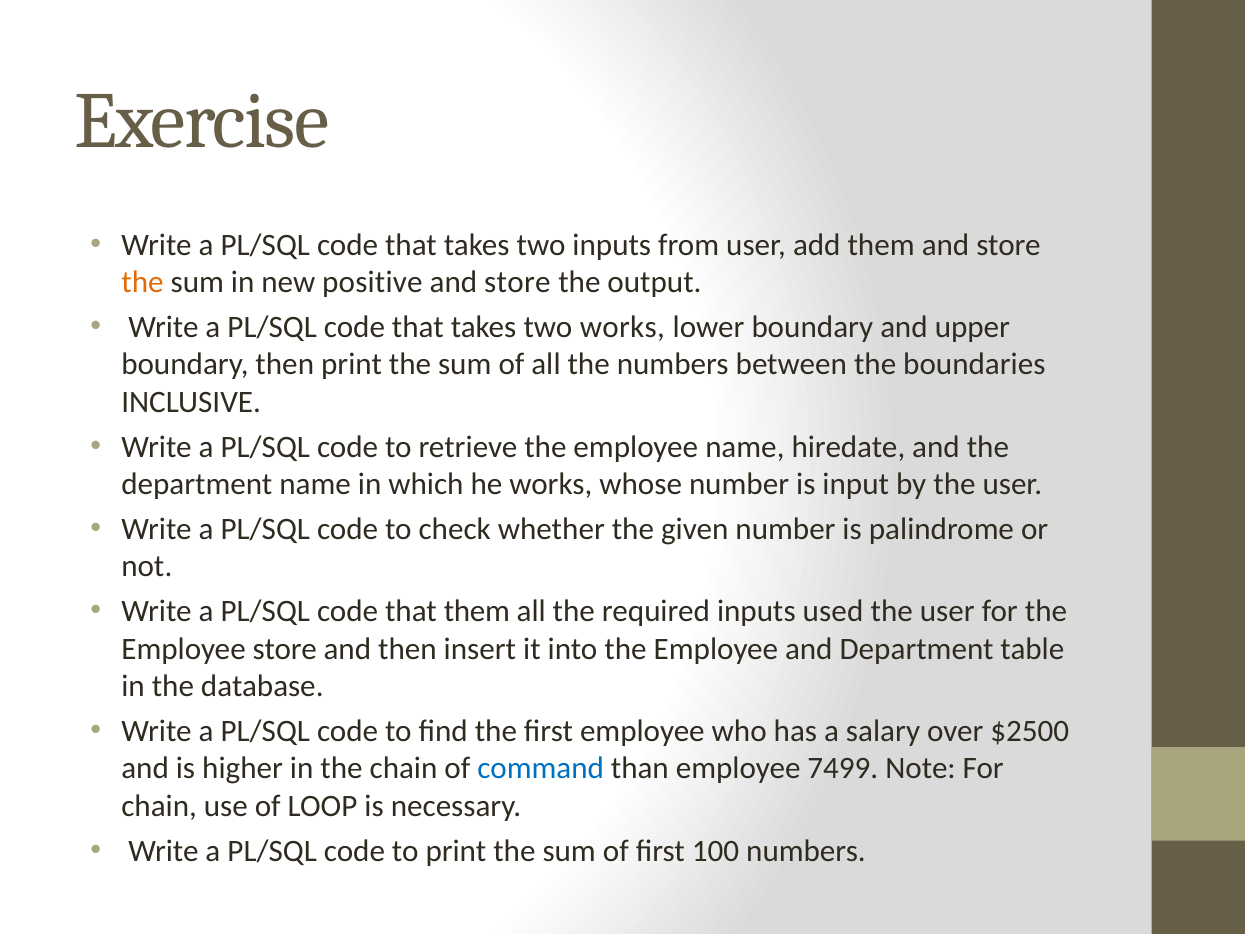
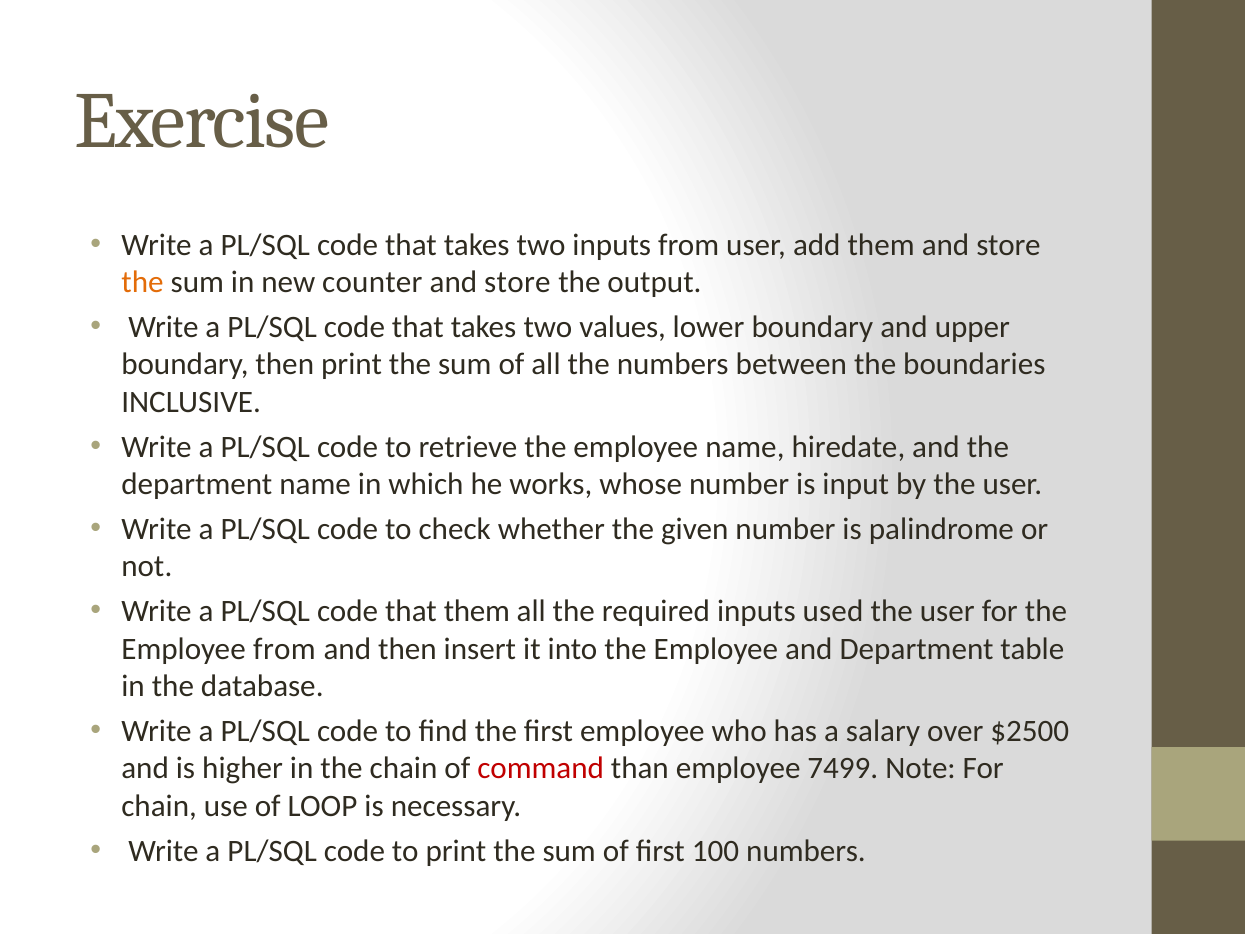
positive: positive -> counter
two works: works -> values
Employee store: store -> from
command colour: blue -> red
